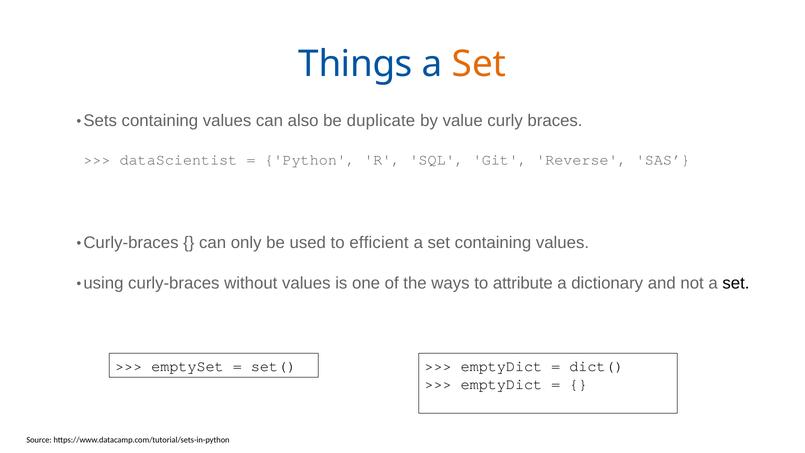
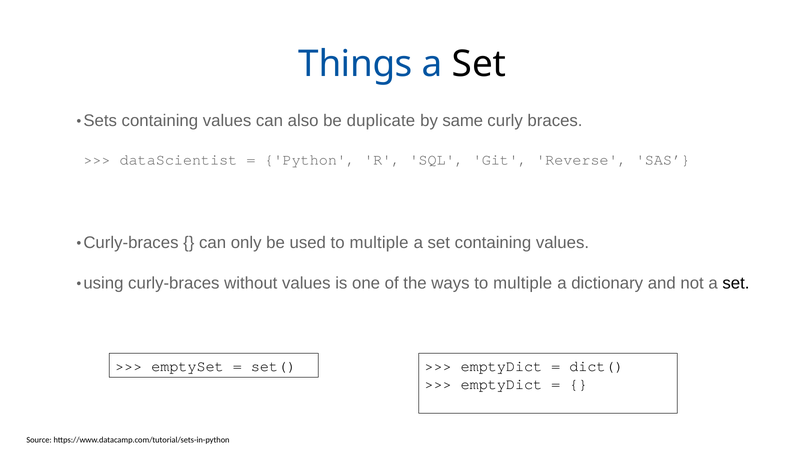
Set at (479, 64) colour: orange -> black
value: value -> same
used to efficient: efficient -> multiple
ways to attribute: attribute -> multiple
